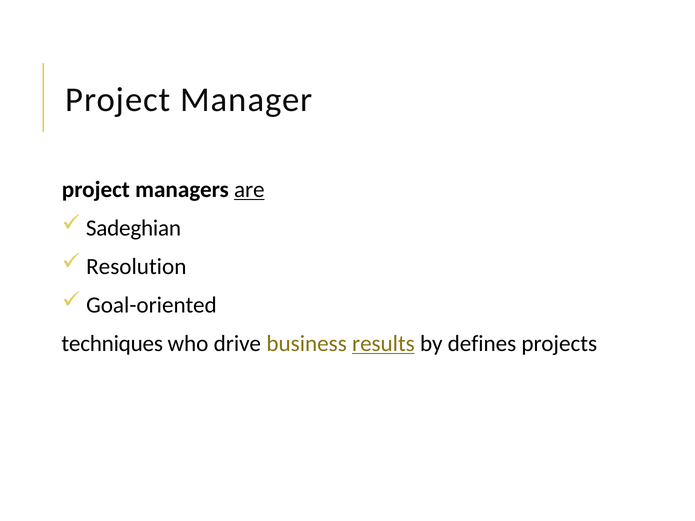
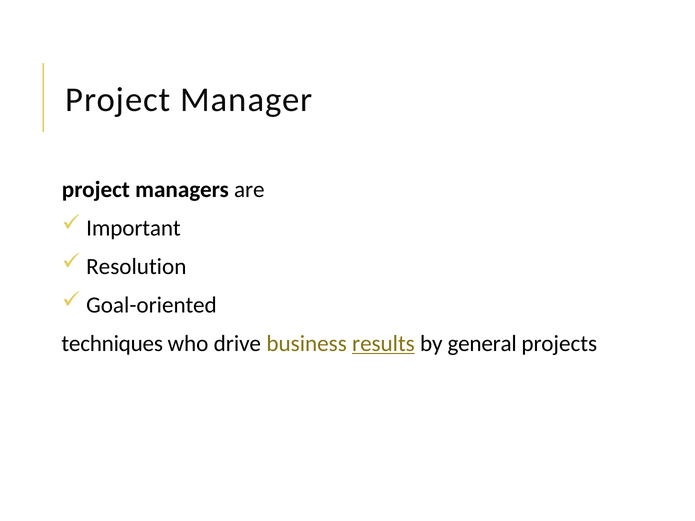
are underline: present -> none
Sadeghian: Sadeghian -> Important
defines: defines -> general
